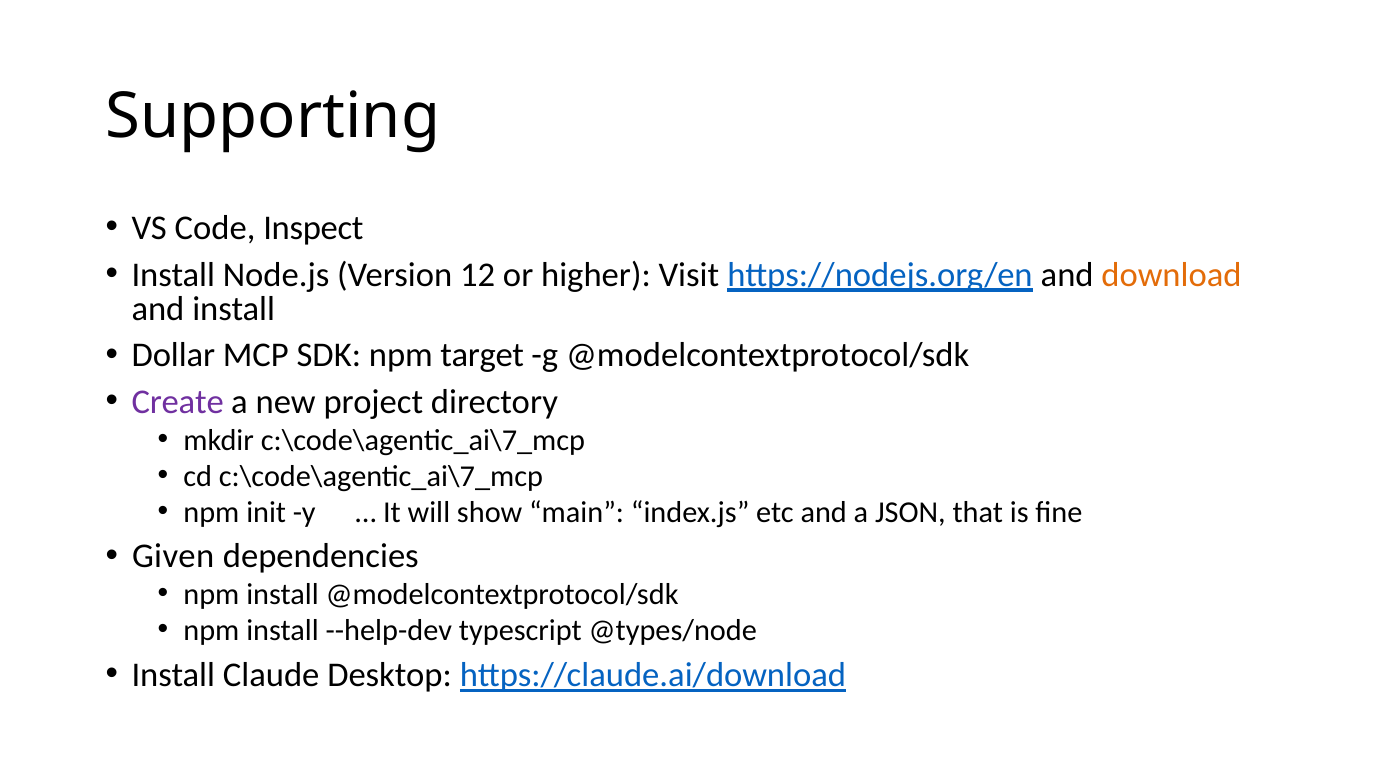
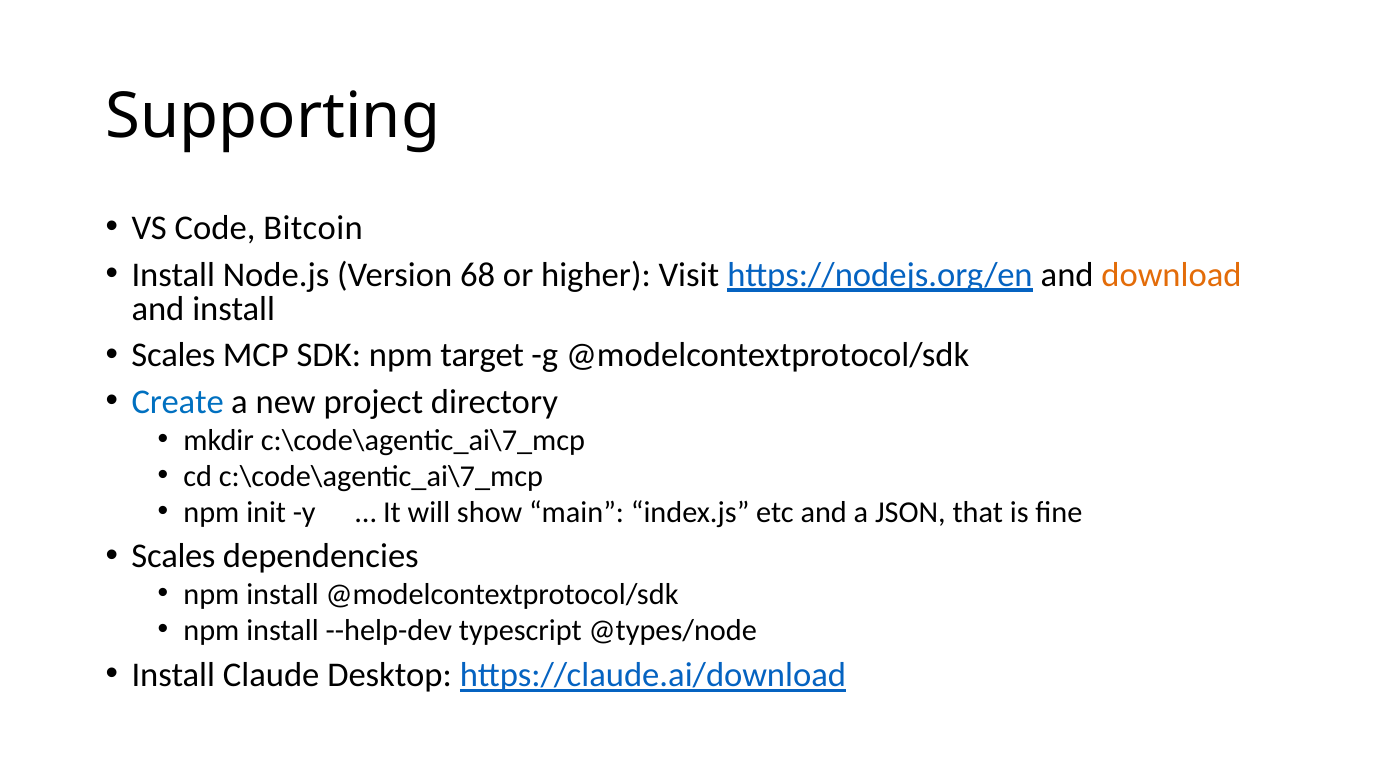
Inspect: Inspect -> Bitcoin
12: 12 -> 68
Dollar at (173, 356): Dollar -> Scales
Create colour: purple -> blue
Given at (173, 556): Given -> Scales
